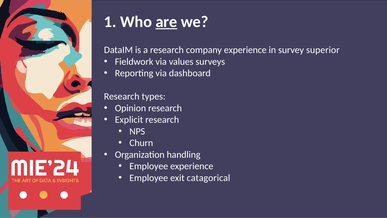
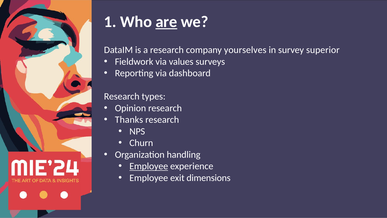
company experience: experience -> yourselves
Explicit: Explicit -> Thanks
Employee at (149, 166) underline: none -> present
catagorical: catagorical -> dimensions
